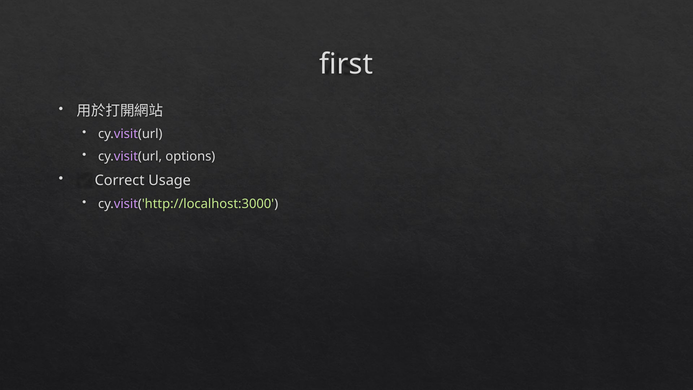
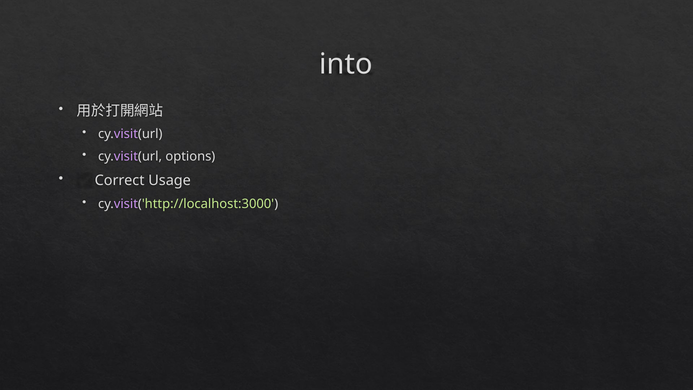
first: first -> into
